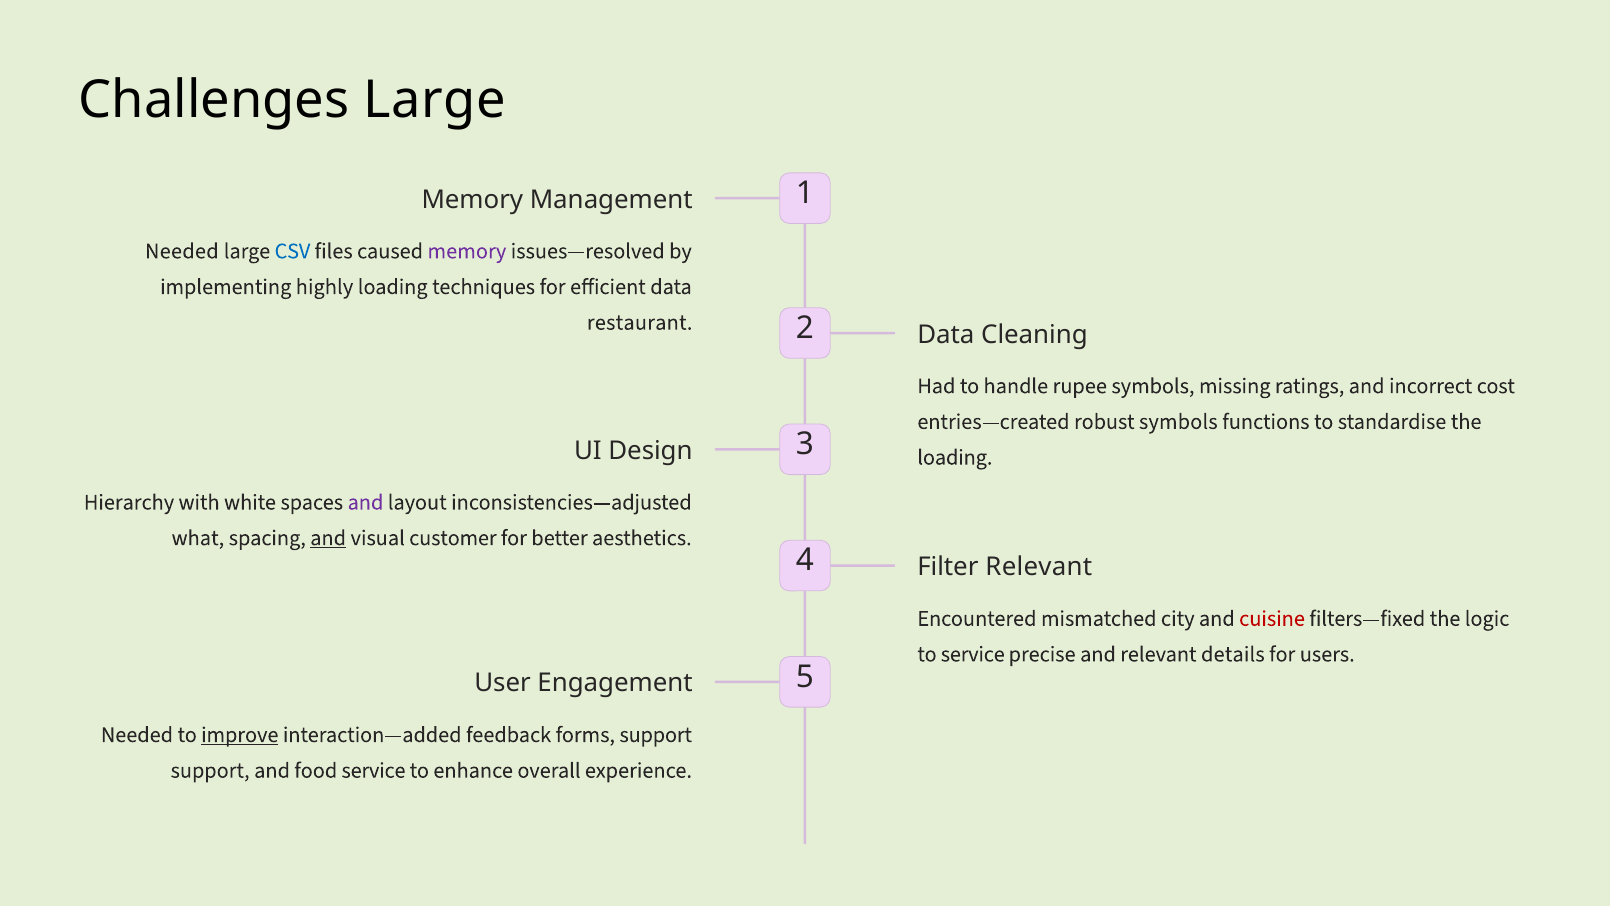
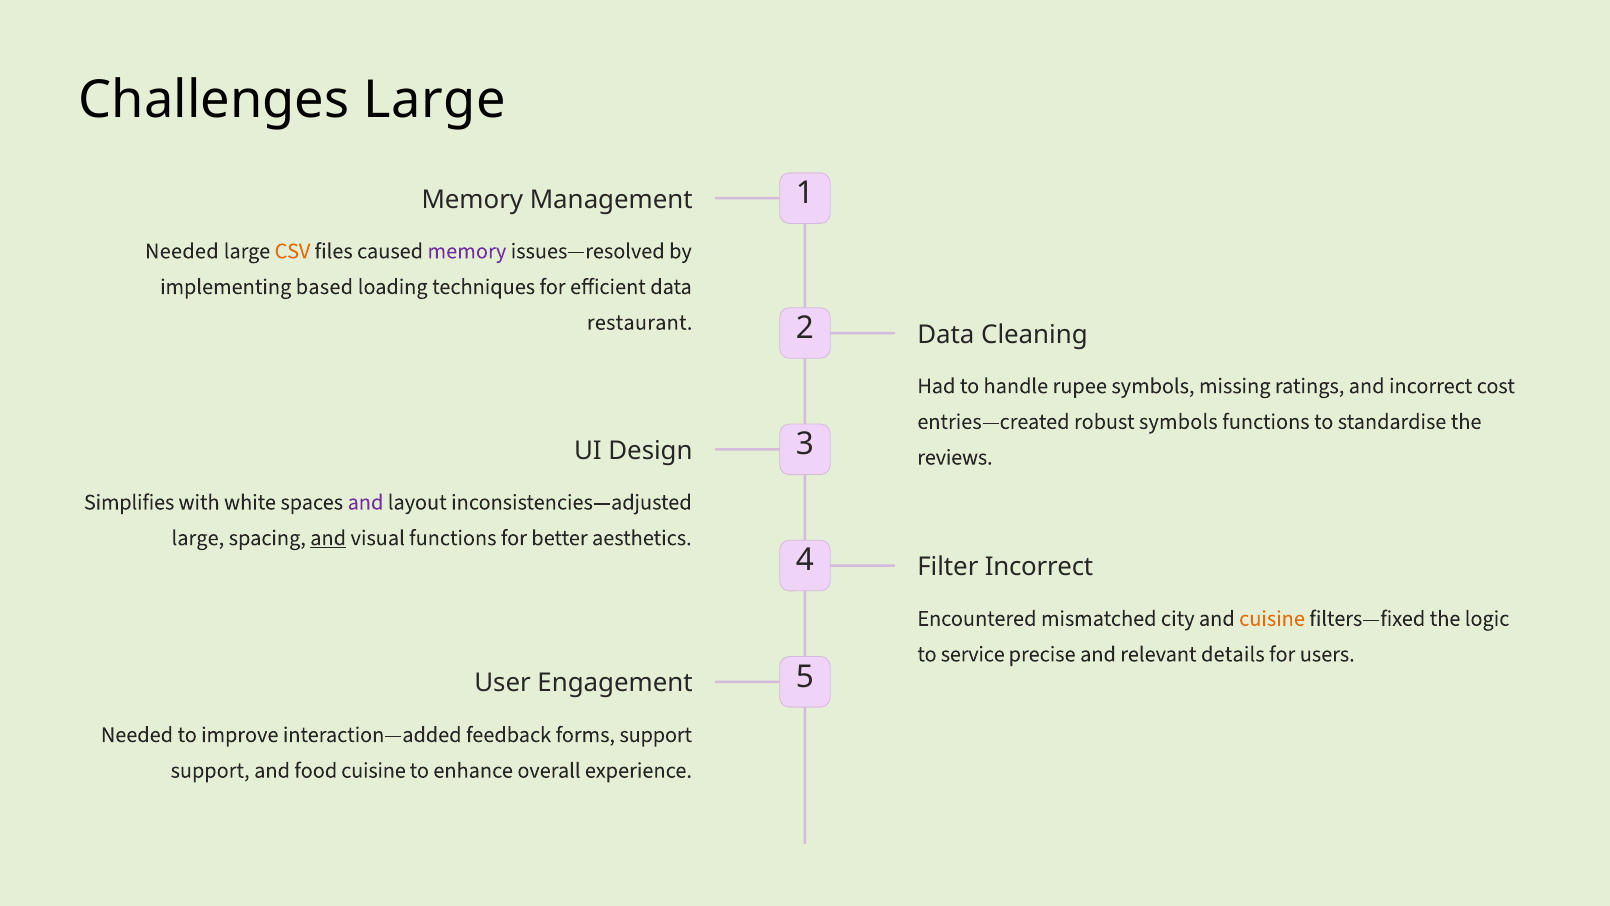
CSV colour: blue -> orange
highly: highly -> based
loading at (955, 457): loading -> reviews
Hierarchy: Hierarchy -> Simplifies
what at (198, 538): what -> large
visual customer: customer -> functions
Filter Relevant: Relevant -> Incorrect
cuisine at (1272, 618) colour: red -> orange
improve underline: present -> none
food service: service -> cuisine
